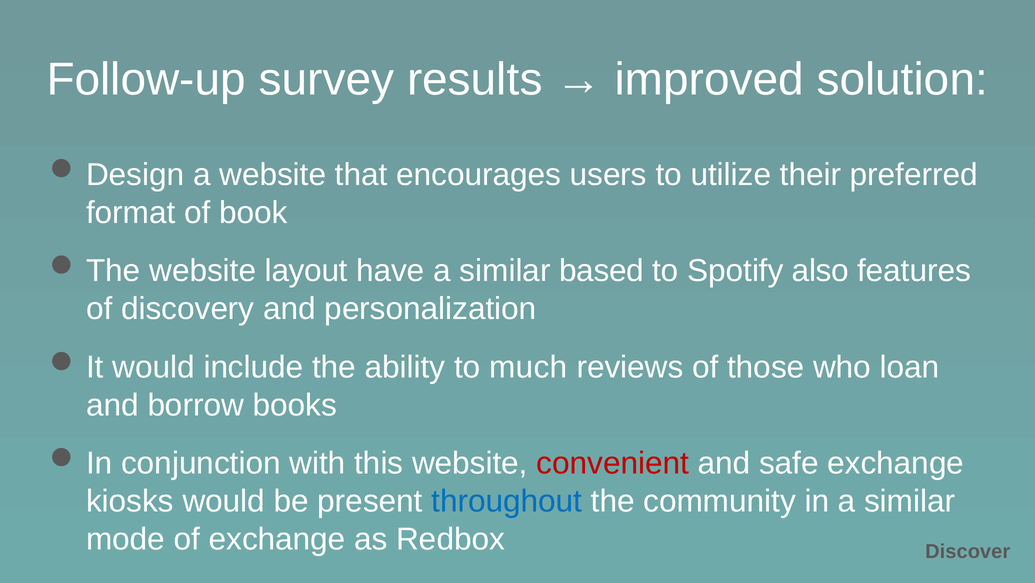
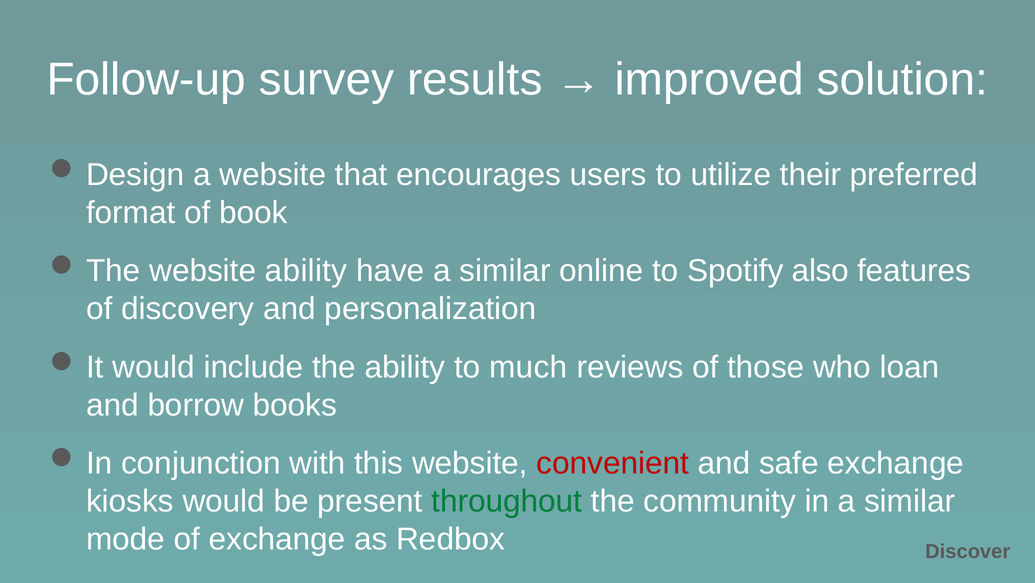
website layout: layout -> ability
based: based -> online
throughout colour: blue -> green
